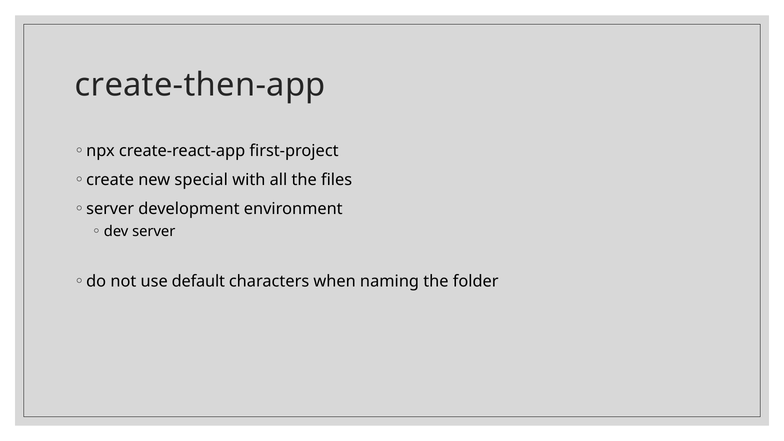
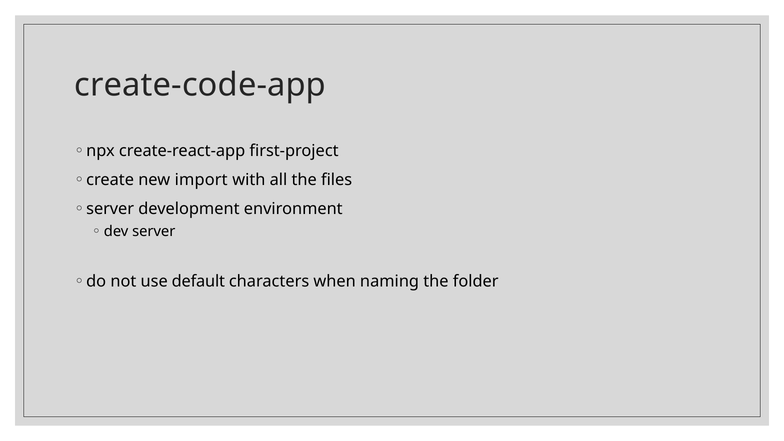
create-then-app: create-then-app -> create-code-app
special: special -> import
